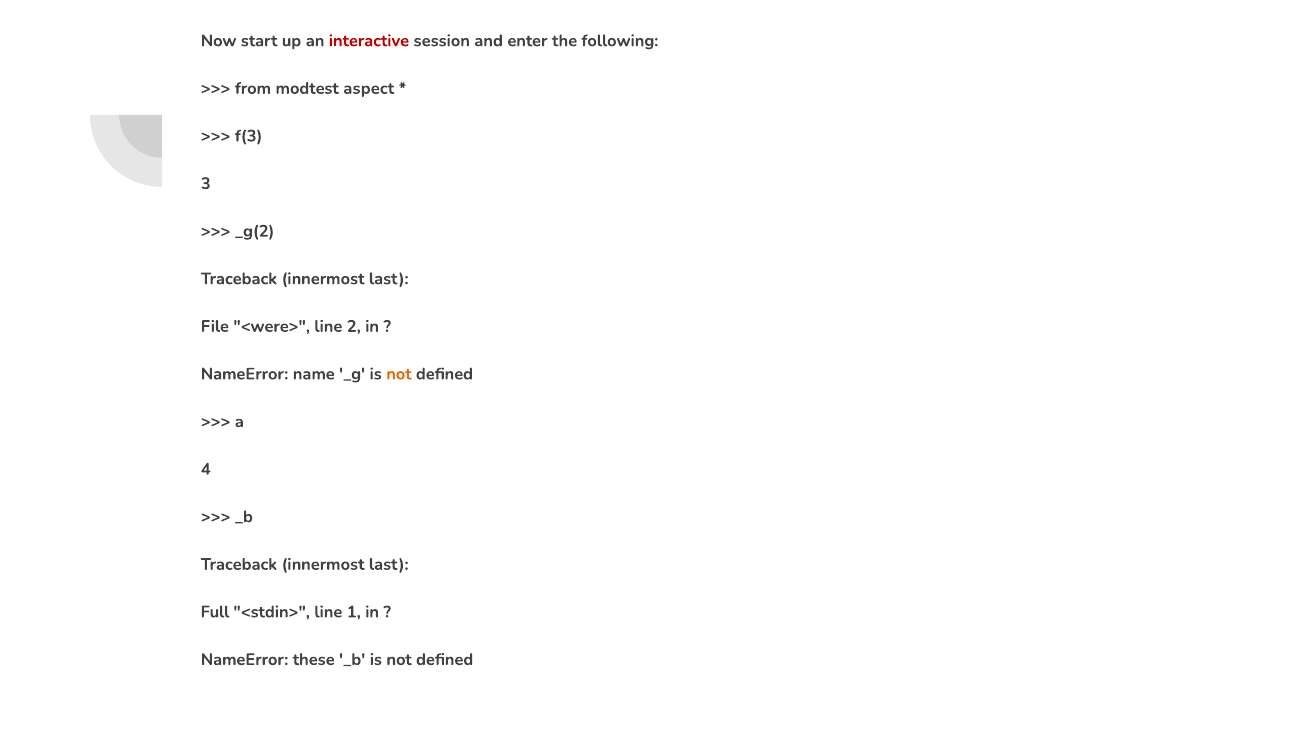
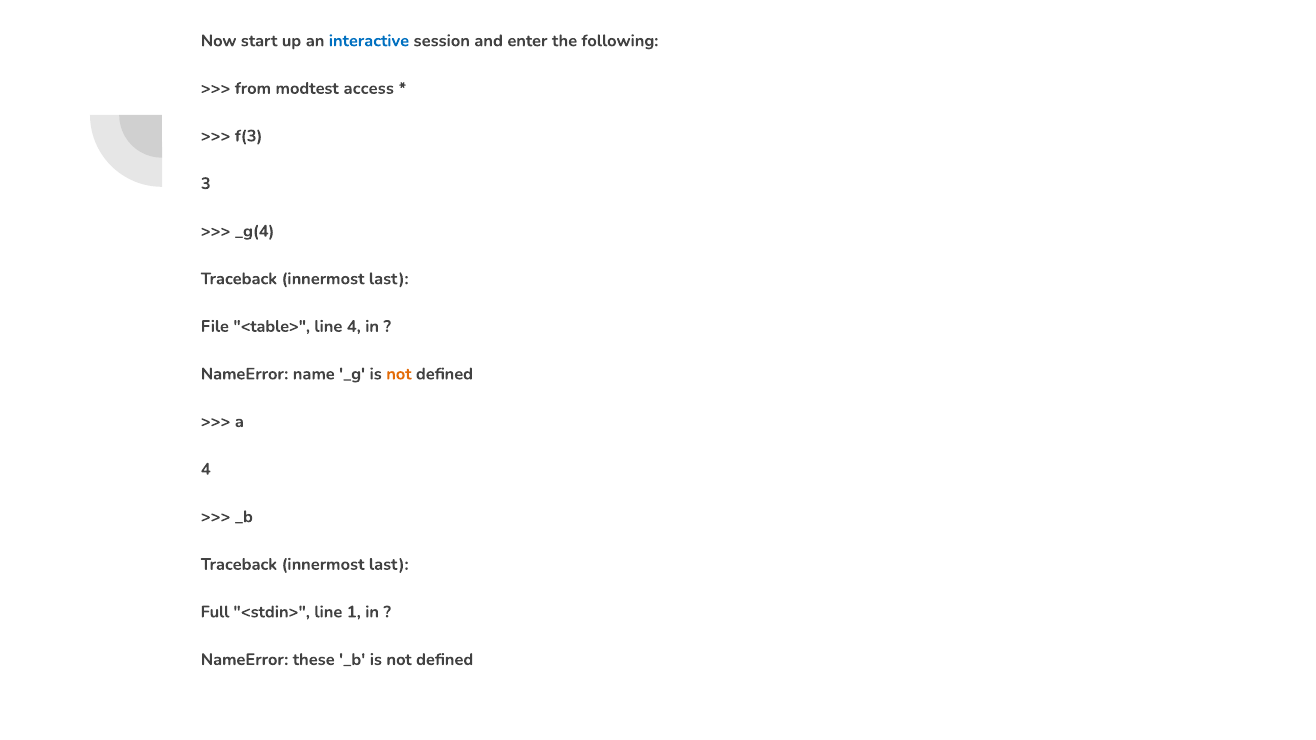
interactive colour: red -> blue
aspect: aspect -> access
_g(2: _g(2 -> _g(4
<were>: <were> -> <table>
line 2: 2 -> 4
